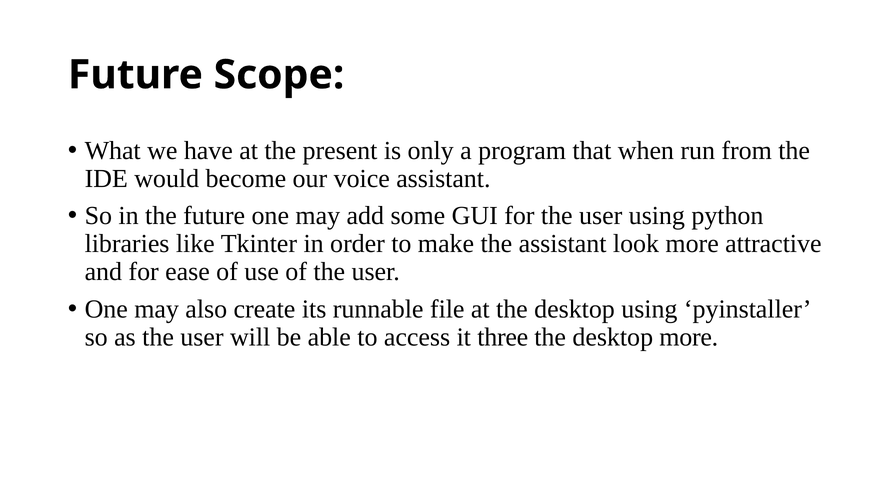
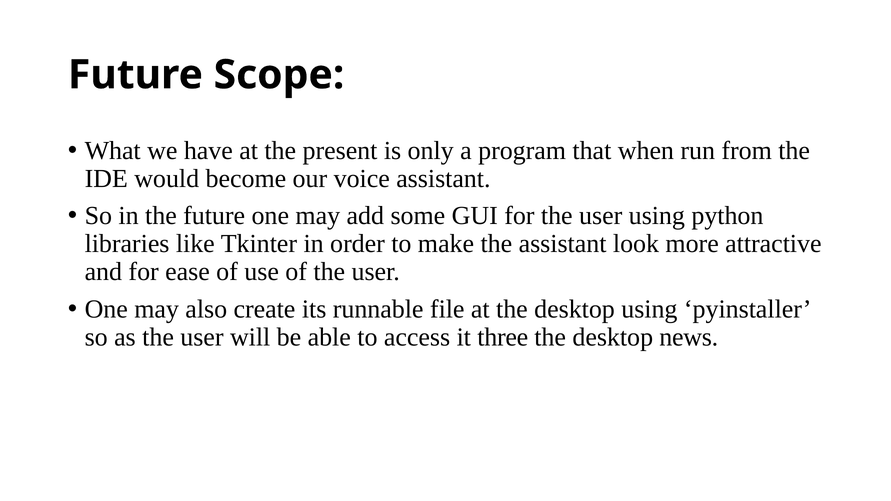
desktop more: more -> news
